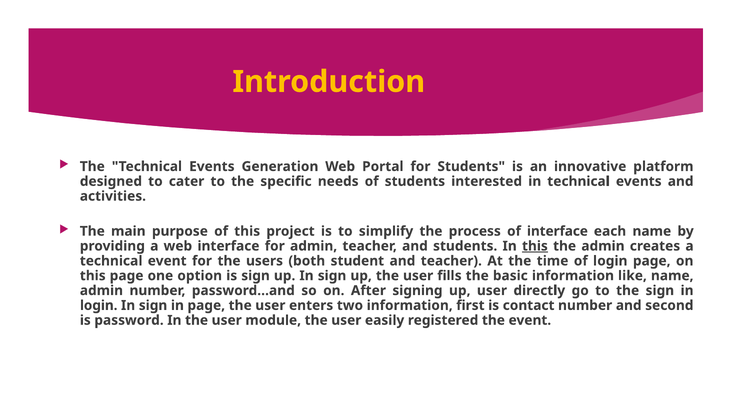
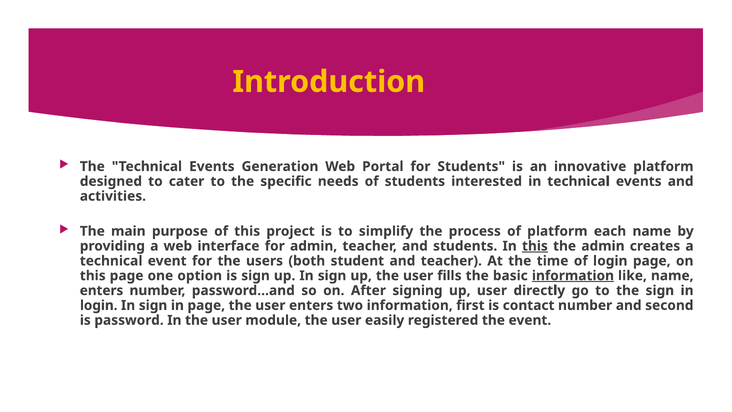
of interface: interface -> platform
information at (573, 276) underline: none -> present
admin at (101, 290): admin -> enters
